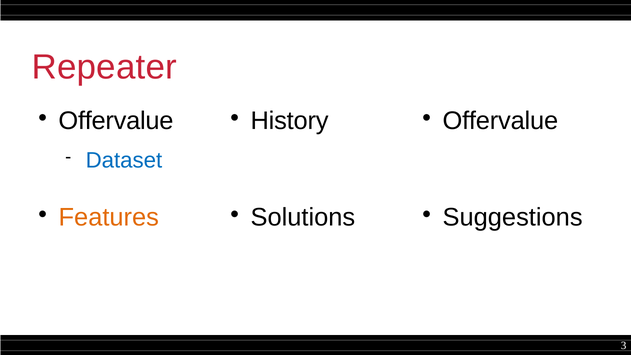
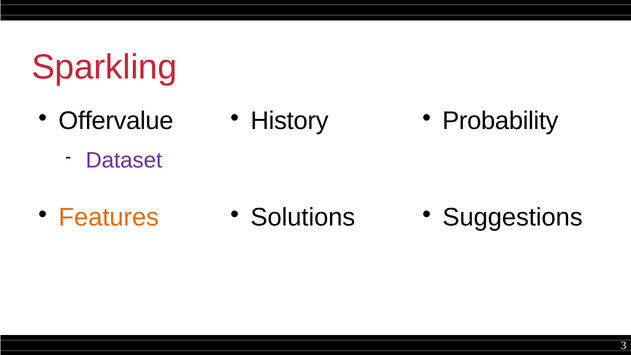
Repeater: Repeater -> Sparkling
Offervalue at (500, 121): Offervalue -> Probability
Dataset colour: blue -> purple
